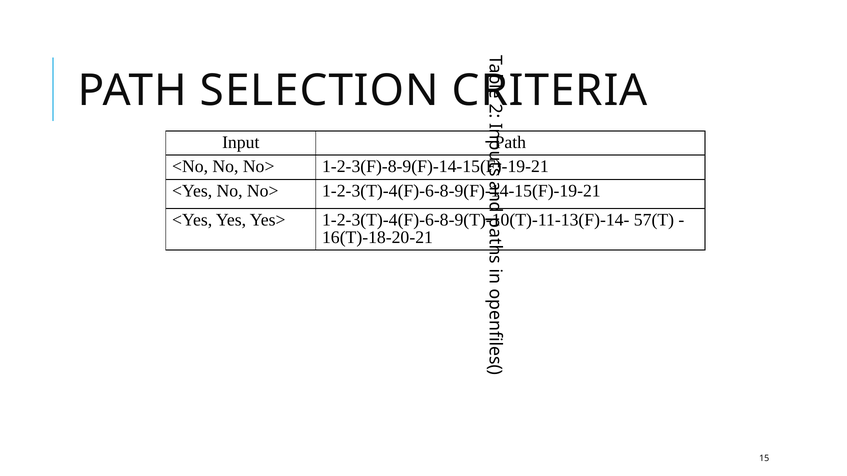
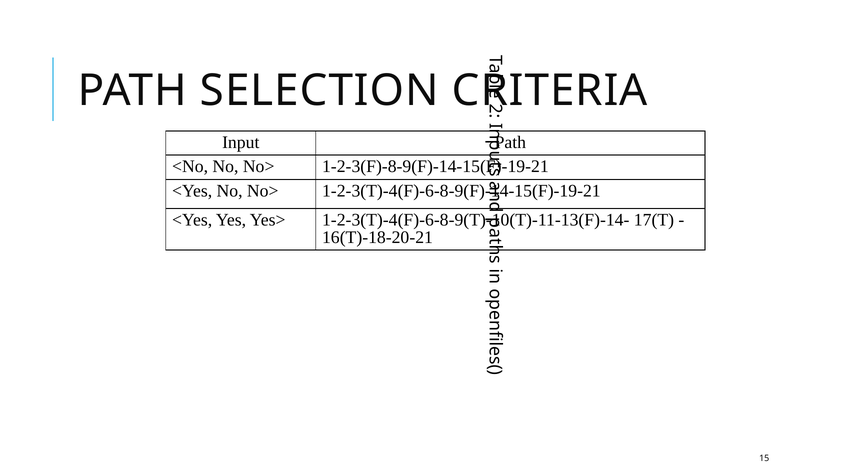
57(T: 57(T -> 17(T
